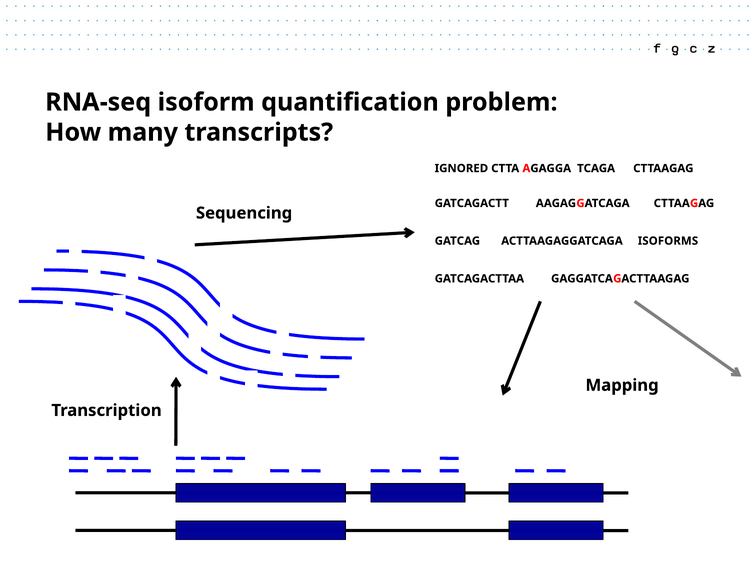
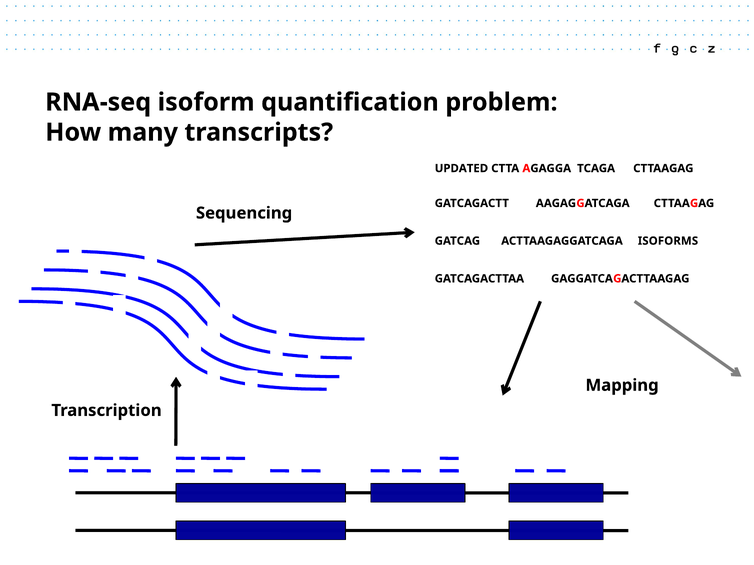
IGNORED: IGNORED -> UPDATED
